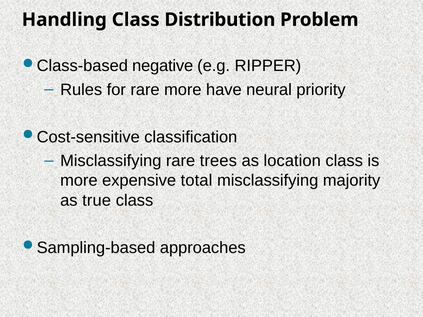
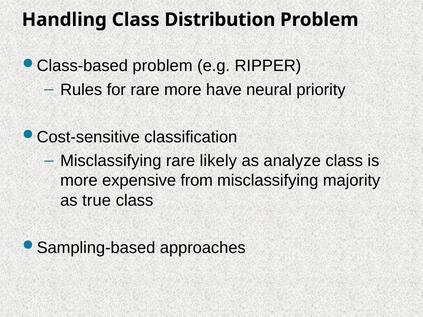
Class-based negative: negative -> problem
trees: trees -> likely
location: location -> analyze
total: total -> from
